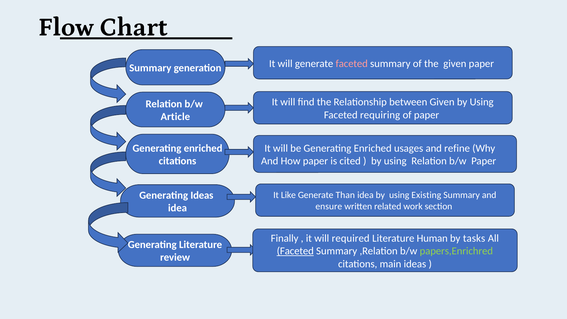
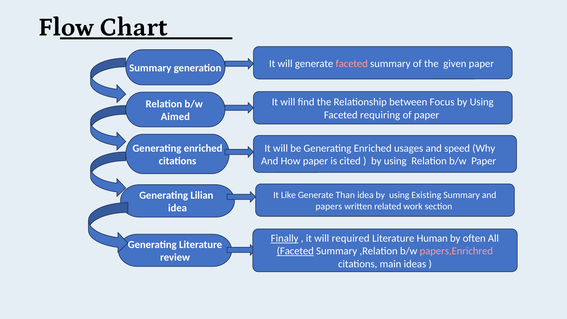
between Given: Given -> Focus
Article: Article -> Aimed
refine: refine -> speed
Generating Ideas: Ideas -> Lilian
ensure: ensure -> papers
Finally underline: none -> present
tasks: tasks -> often
papers,Enrichred colour: light green -> pink
